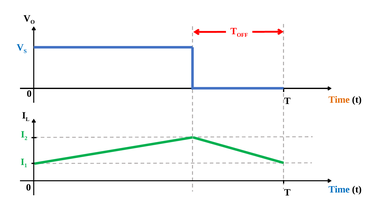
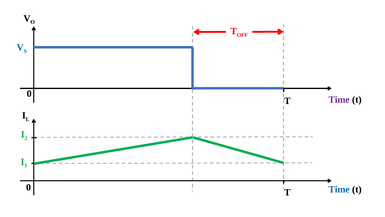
Time at (339, 100) colour: orange -> purple
